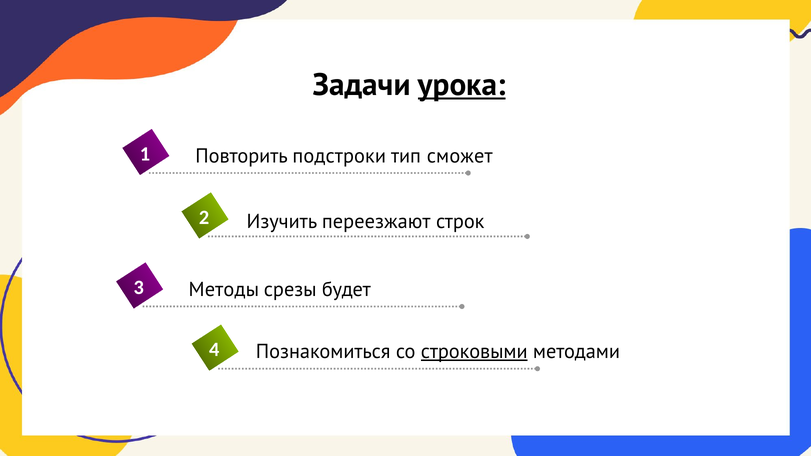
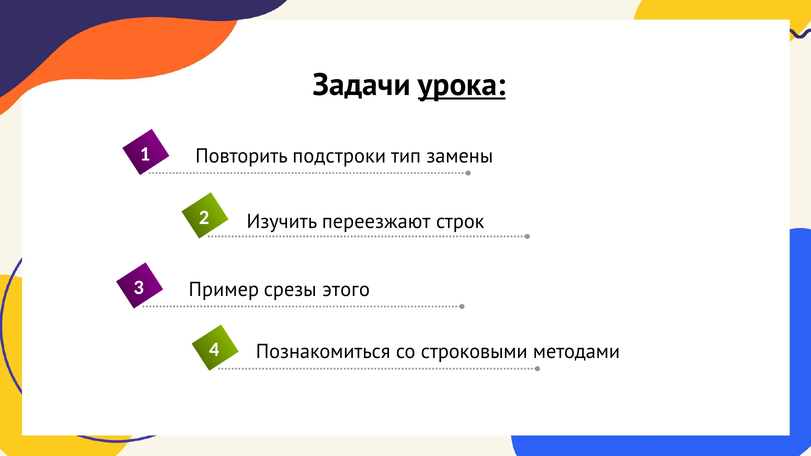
сможет: сможет -> замены
Методы: Методы -> Пример
будет: будет -> этого
строковыми underline: present -> none
